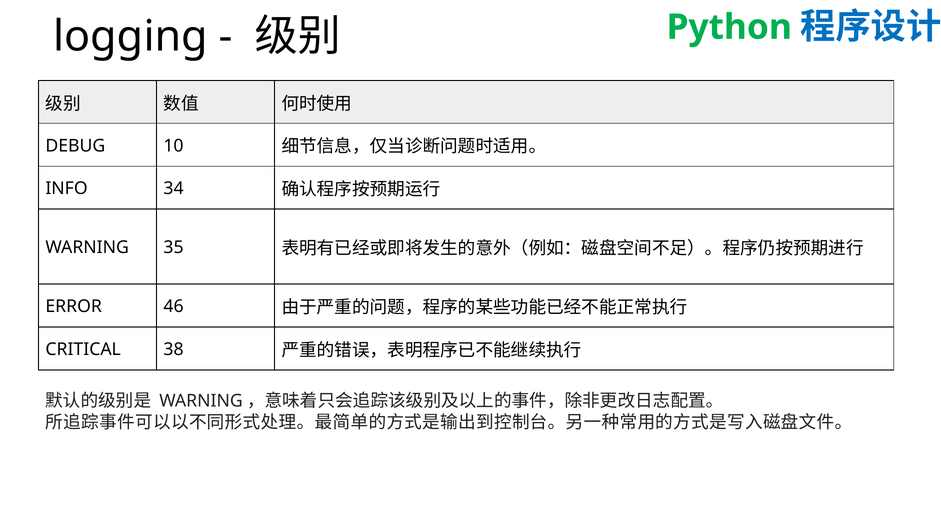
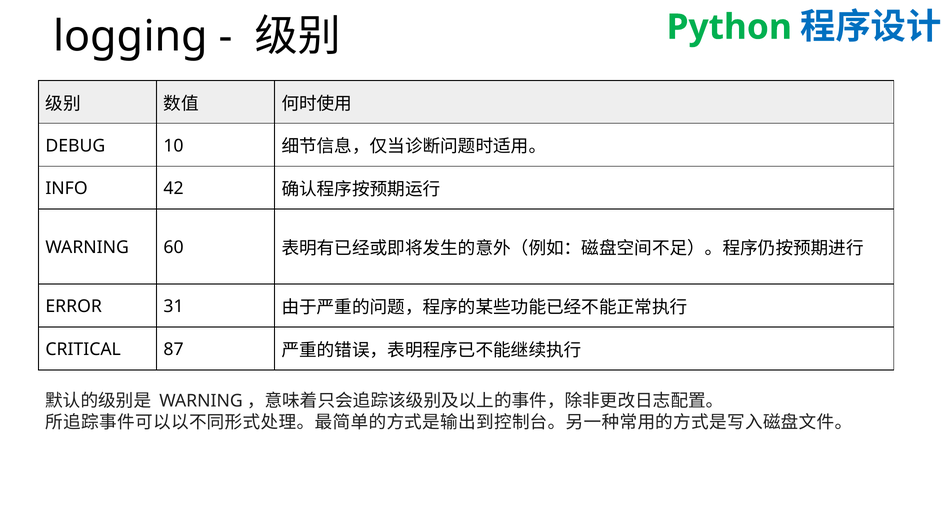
34: 34 -> 42
35: 35 -> 60
46: 46 -> 31
38: 38 -> 87
